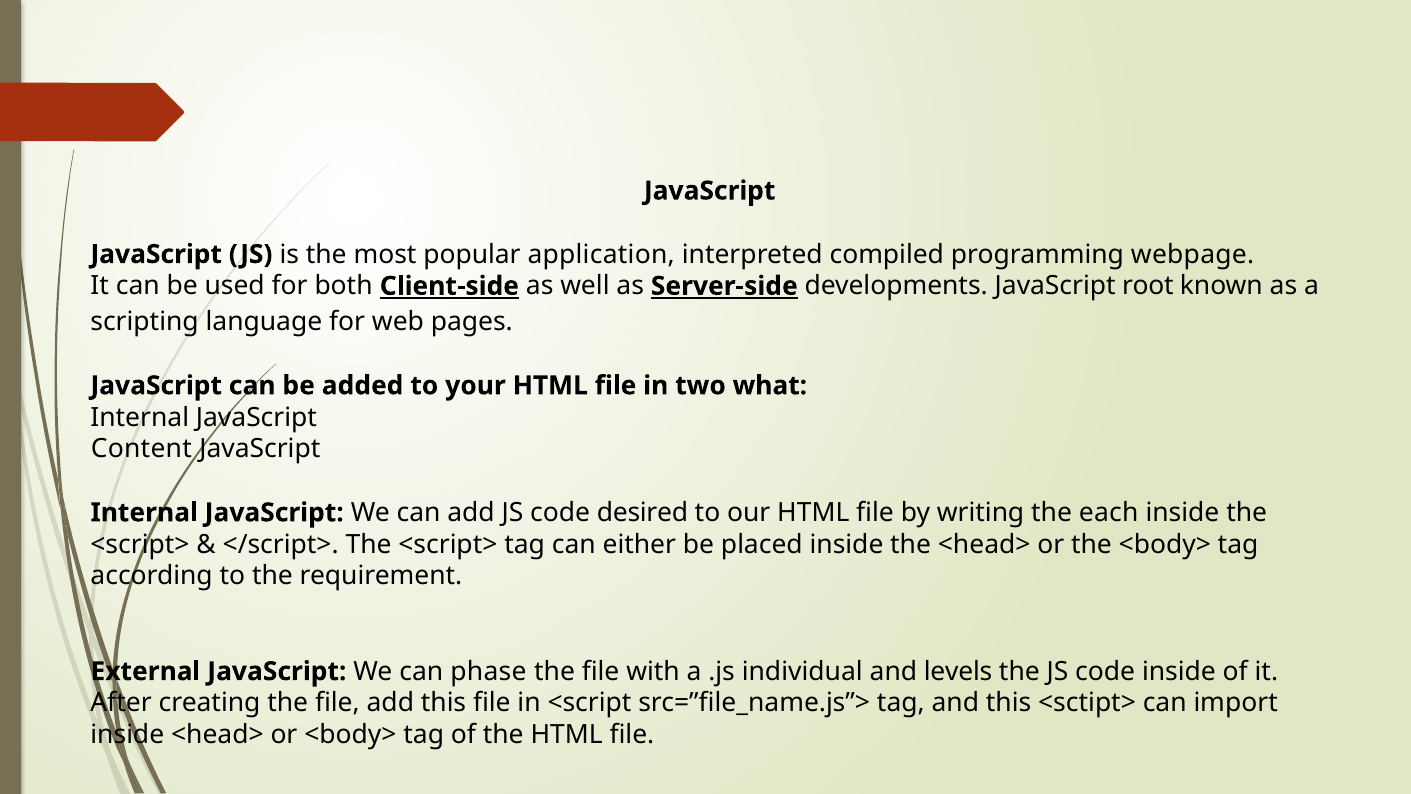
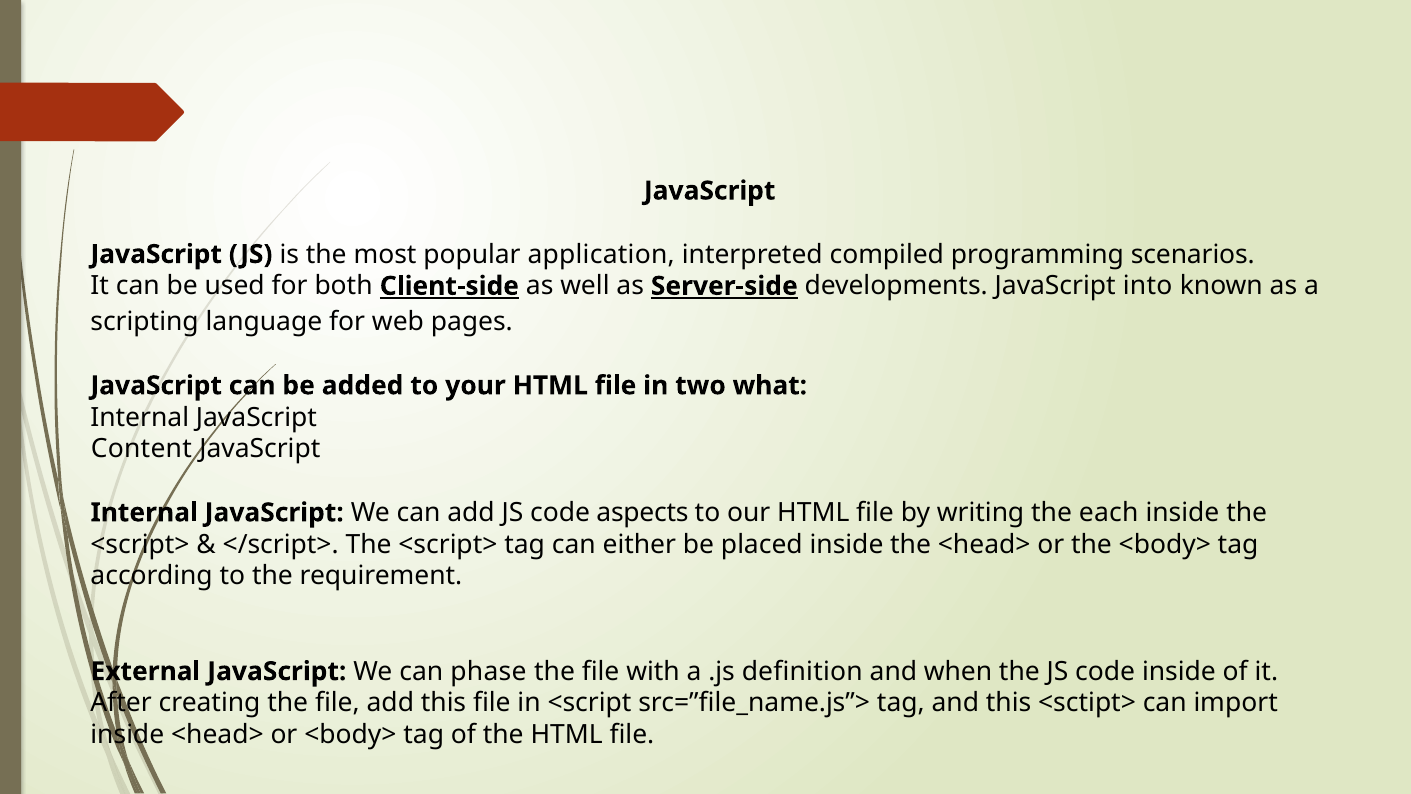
webpage: webpage -> scenarios
root: root -> into
desired: desired -> aspects
individual: individual -> definition
levels: levels -> when
